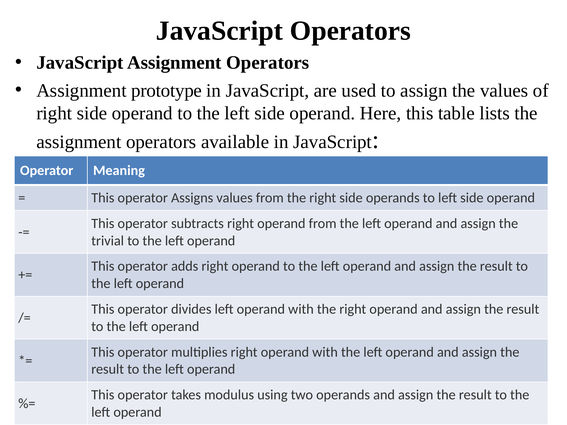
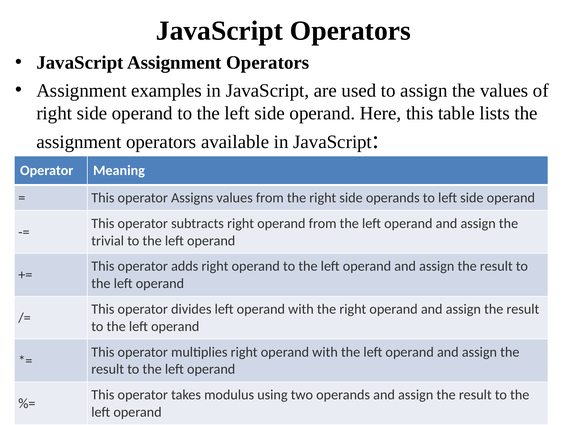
prototype: prototype -> examples
